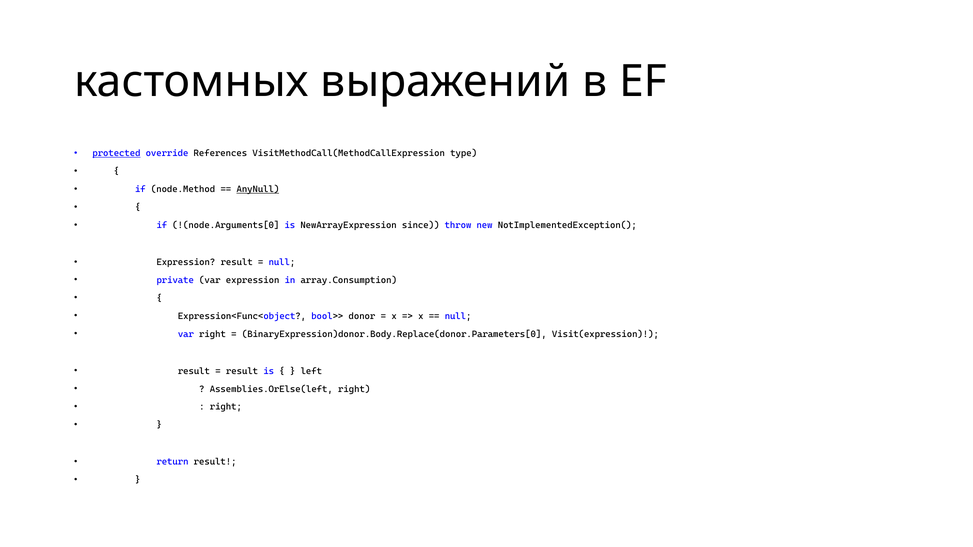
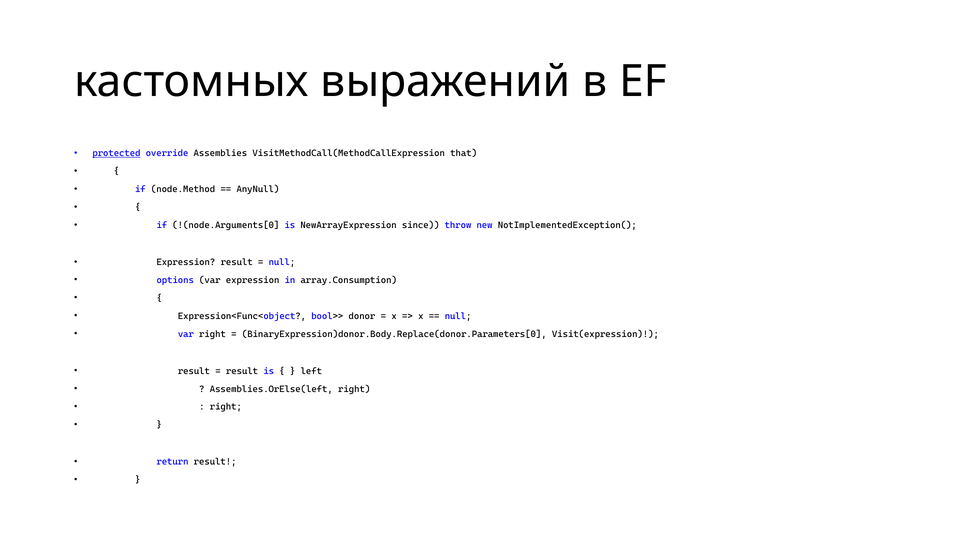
References: References -> Assemblies
type: type -> that
AnyNull underline: present -> none
private: private -> options
